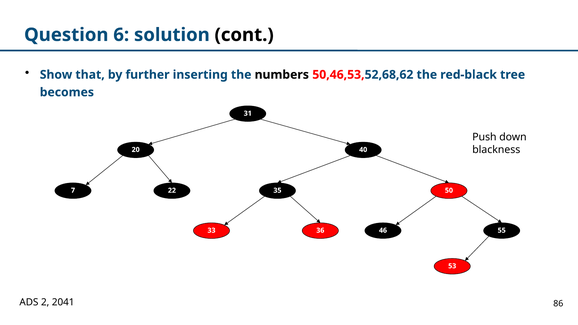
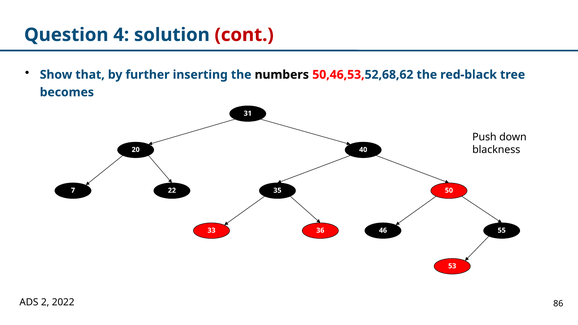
6: 6 -> 4
cont colour: black -> red
2041: 2041 -> 2022
